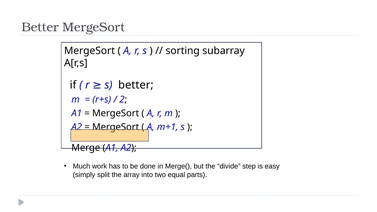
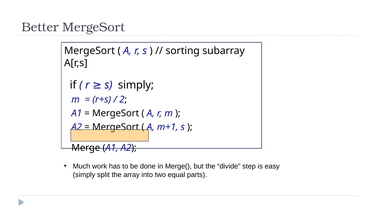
better at (136, 85): better -> simply
